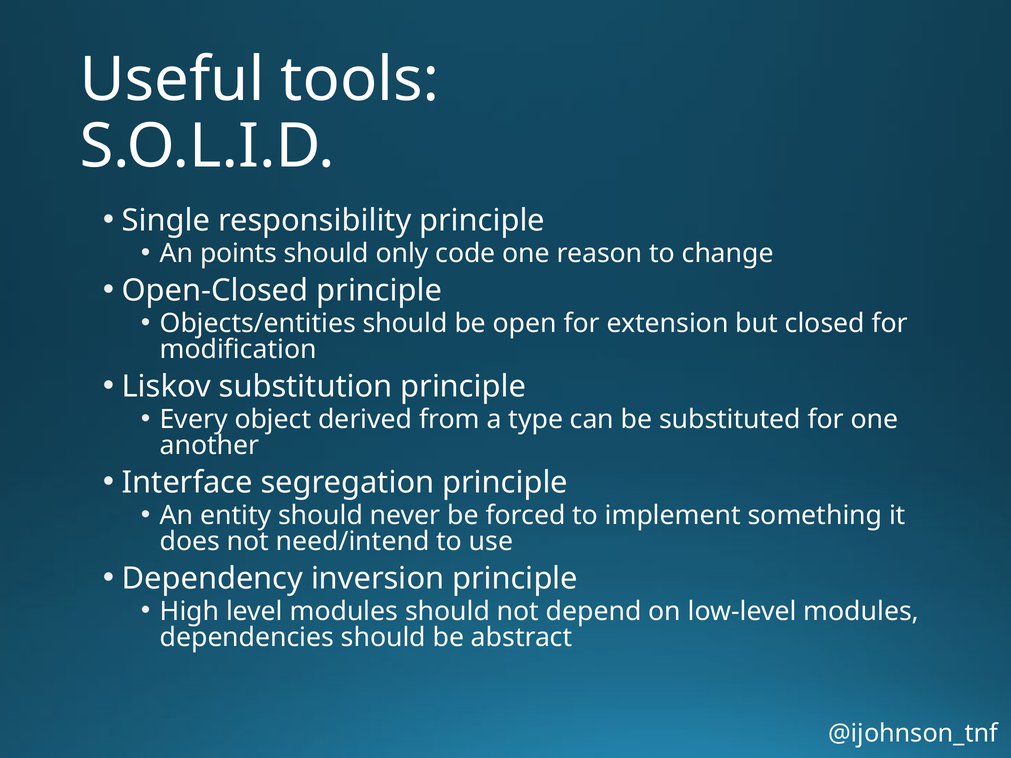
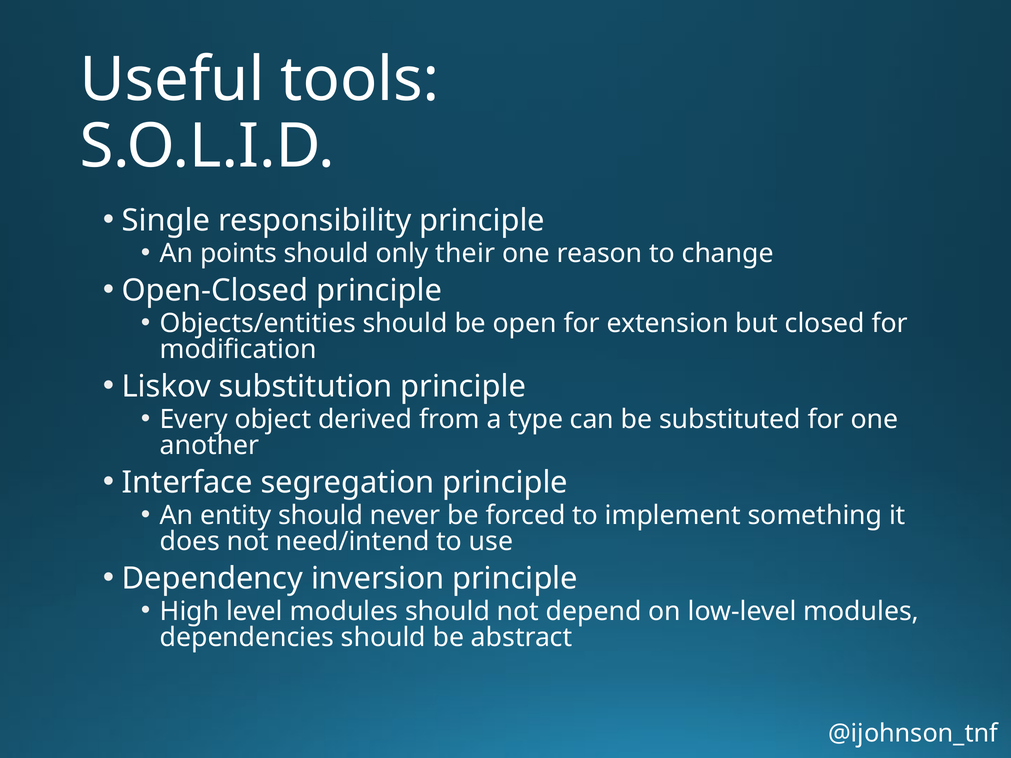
code: code -> their
